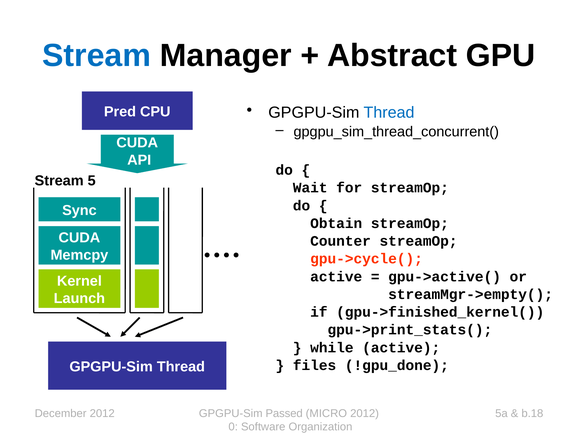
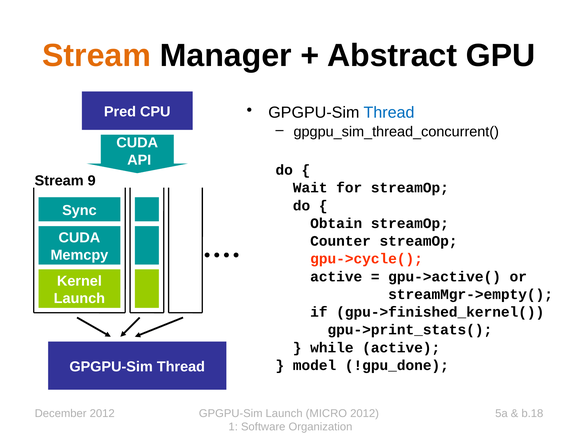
Stream at (97, 56) colour: blue -> orange
5: 5 -> 9
files: files -> model
GPGPU-Sim Passed: Passed -> Launch
0: 0 -> 1
